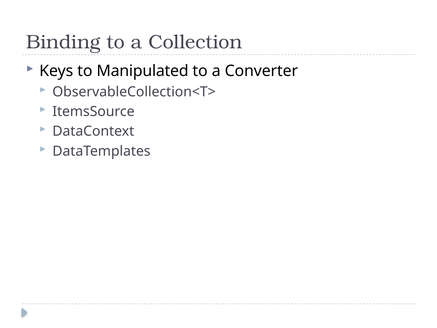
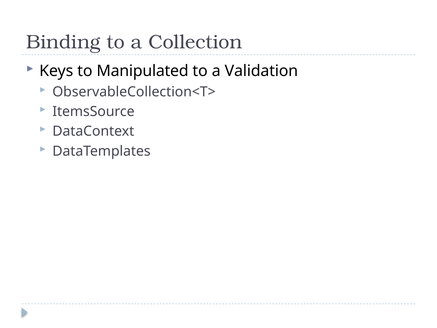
Converter: Converter -> Validation
